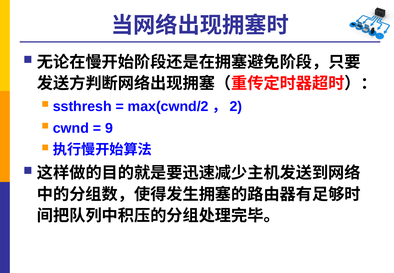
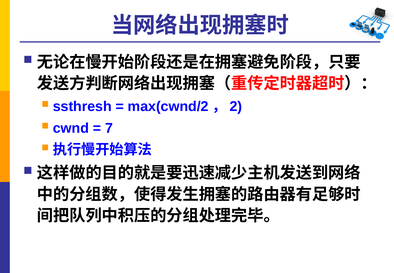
9: 9 -> 7
